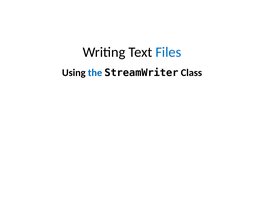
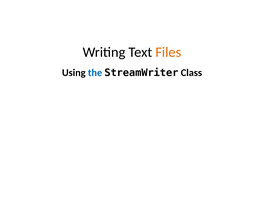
Files colour: blue -> orange
